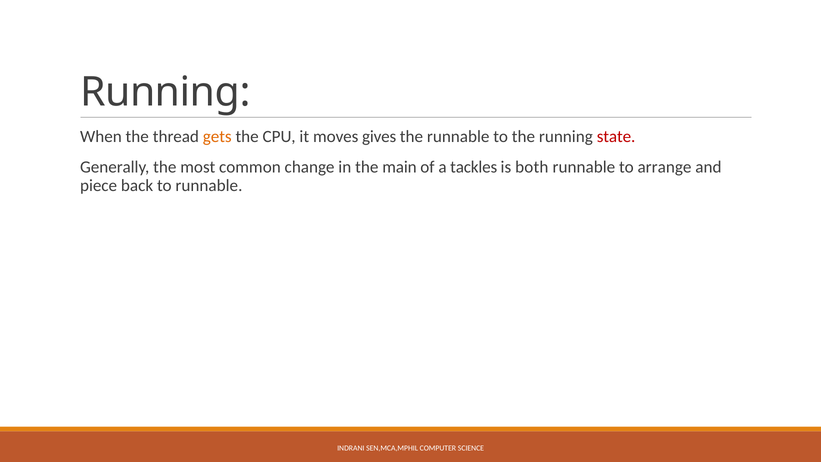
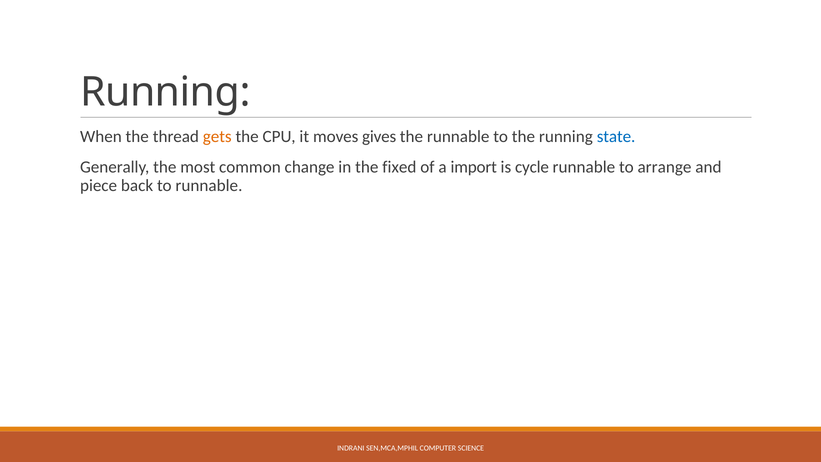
state colour: red -> blue
main: main -> fixed
tackles: tackles -> import
both: both -> cycle
